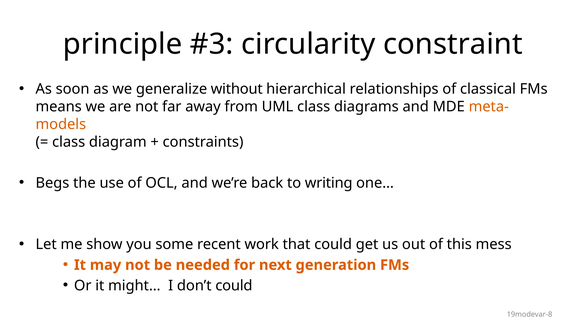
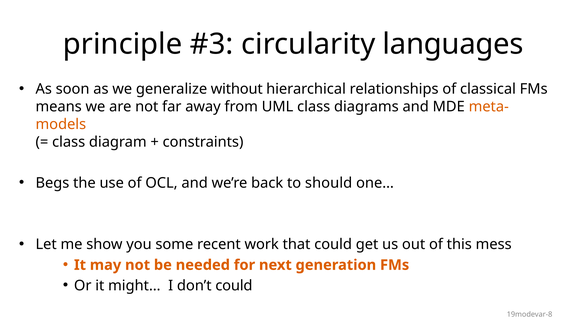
constraint: constraint -> languages
writing: writing -> should
